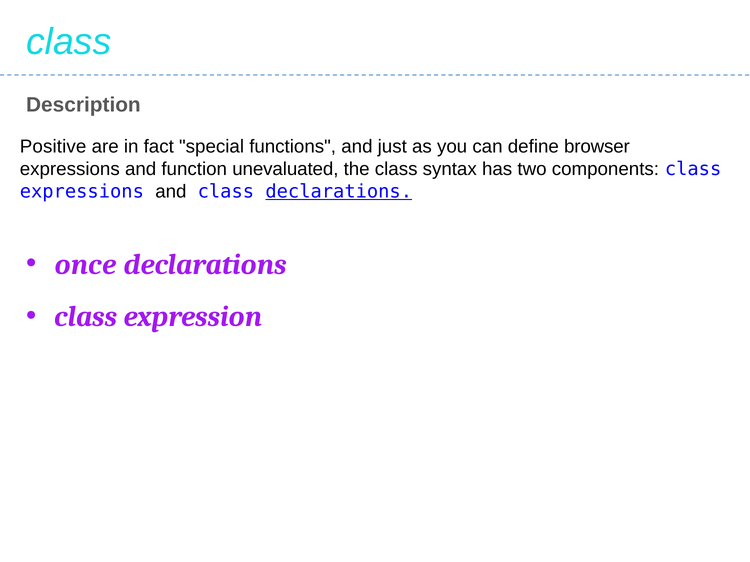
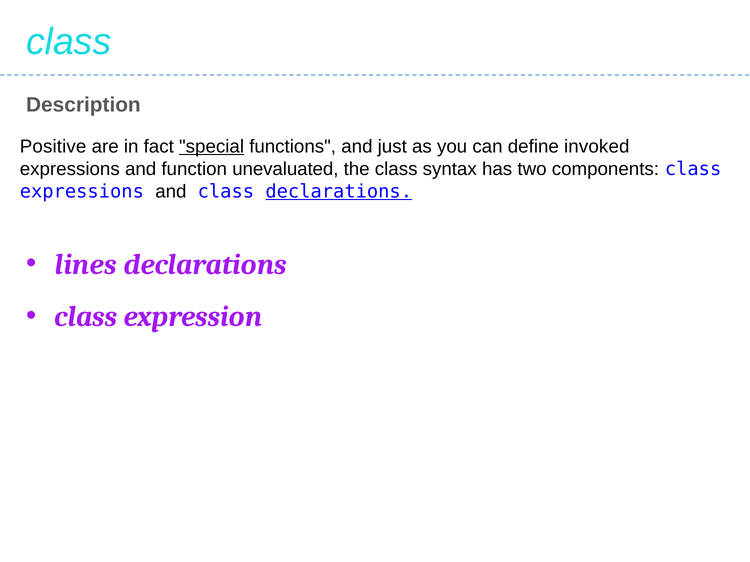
special underline: none -> present
browser: browser -> invoked
once: once -> lines
